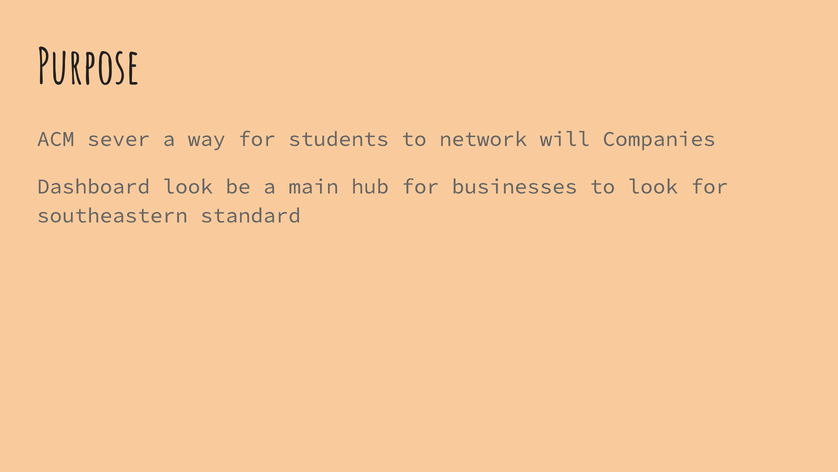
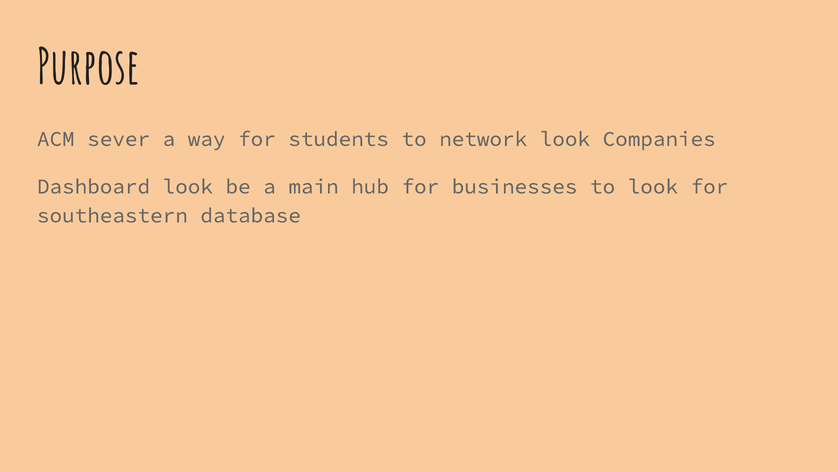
network will: will -> look
standard: standard -> database
